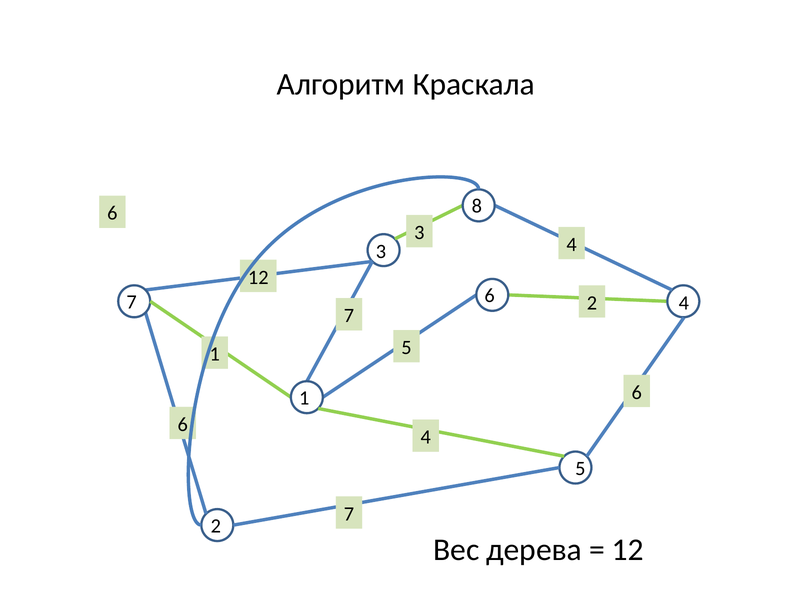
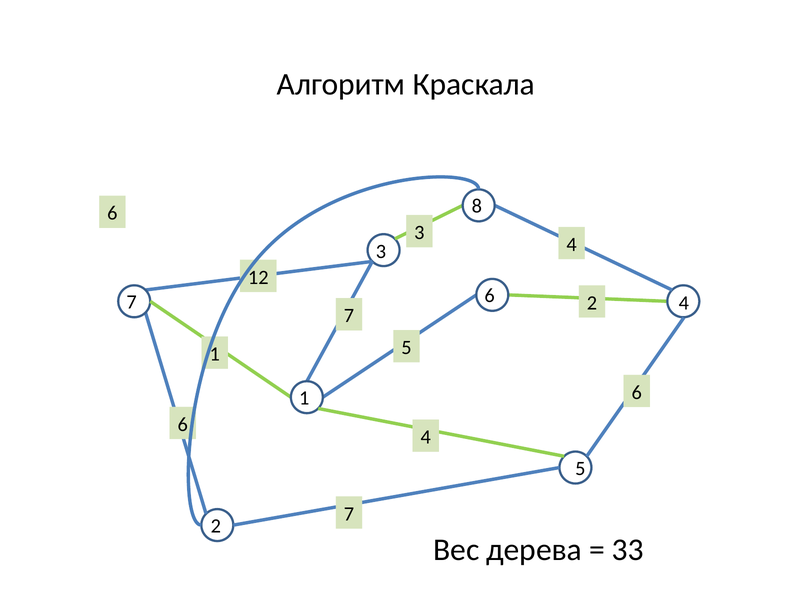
12 at (628, 550): 12 -> 33
